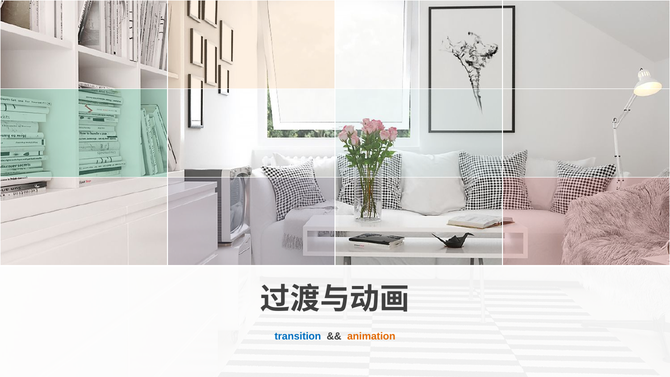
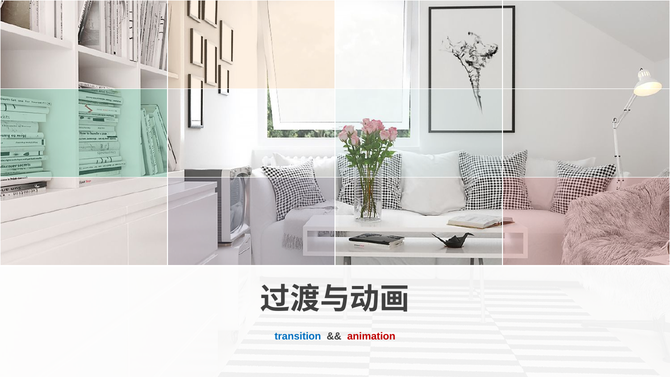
animation colour: orange -> red
